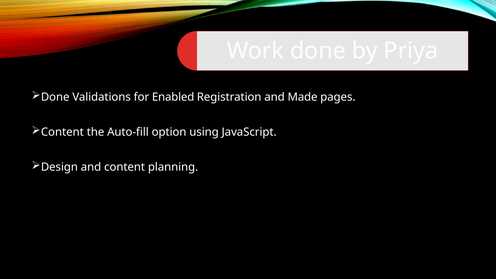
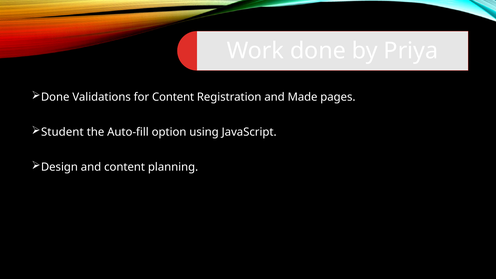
for Enabled: Enabled -> Content
Content at (62, 132): Content -> Student
